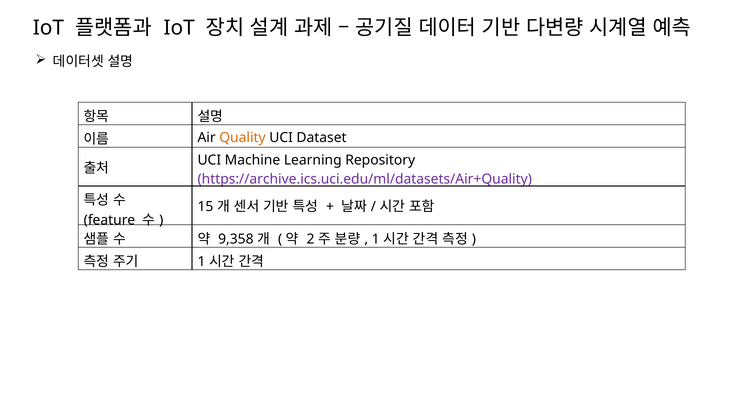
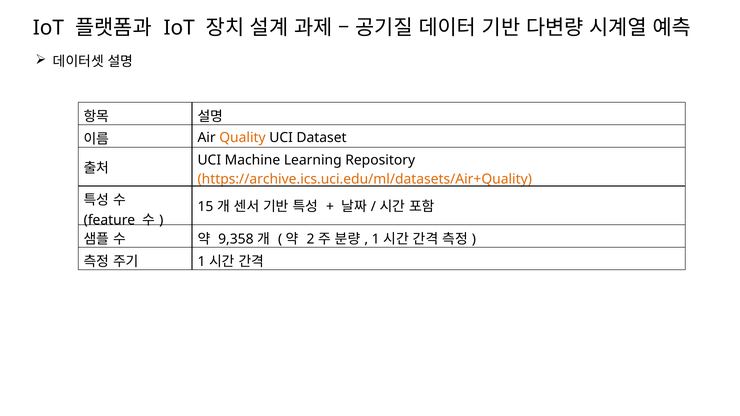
https://archive.ics.uci.edu/ml/datasets/Air+Quality colour: purple -> orange
